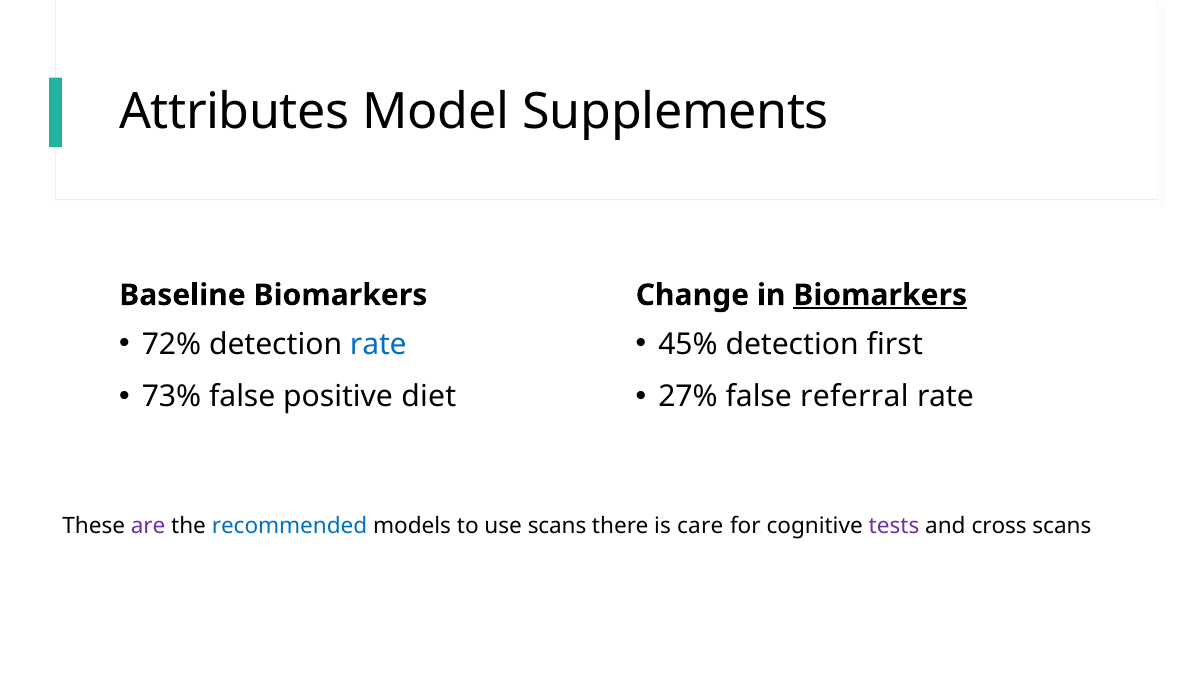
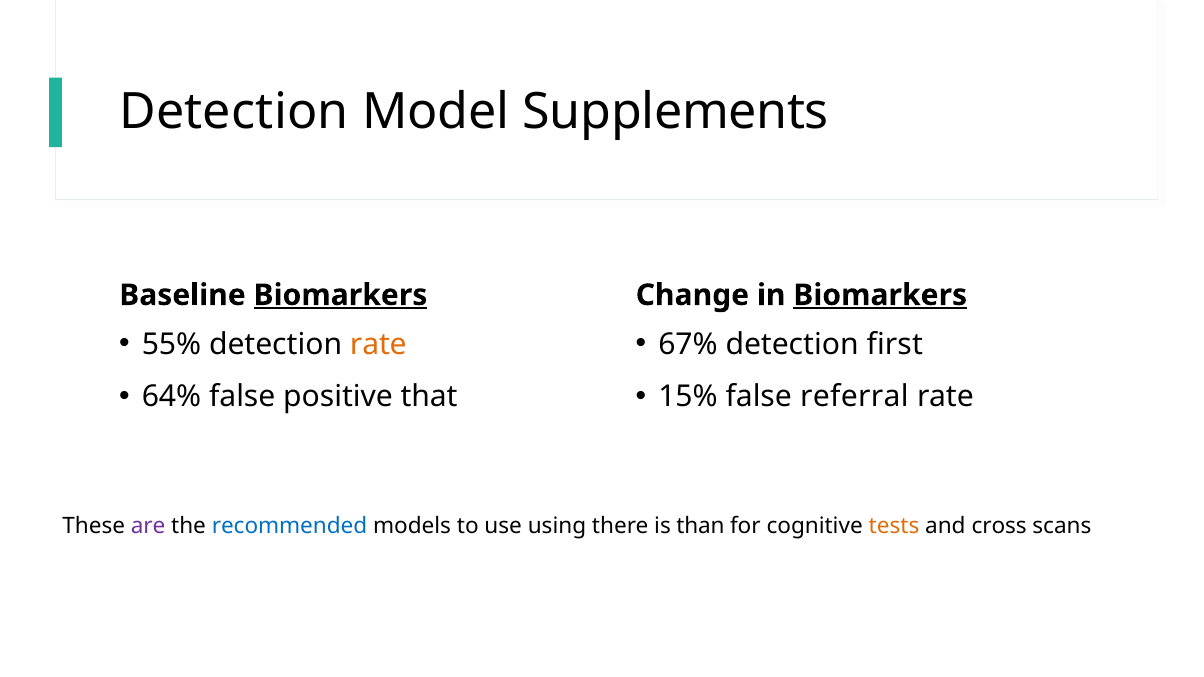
Attributes at (234, 112): Attributes -> Detection
Biomarkers at (340, 295) underline: none -> present
72%: 72% -> 55%
rate at (378, 345) colour: blue -> orange
45%: 45% -> 67%
73%: 73% -> 64%
diet: diet -> that
27%: 27% -> 15%
use scans: scans -> using
care: care -> than
tests colour: purple -> orange
